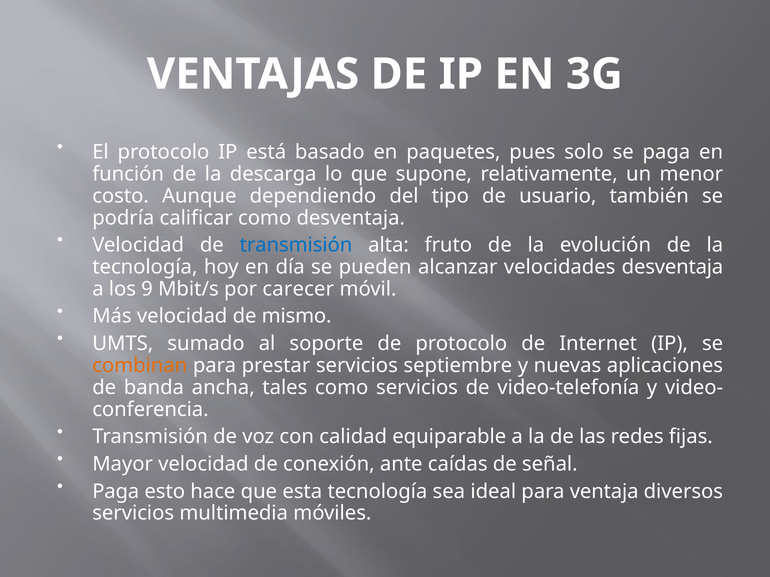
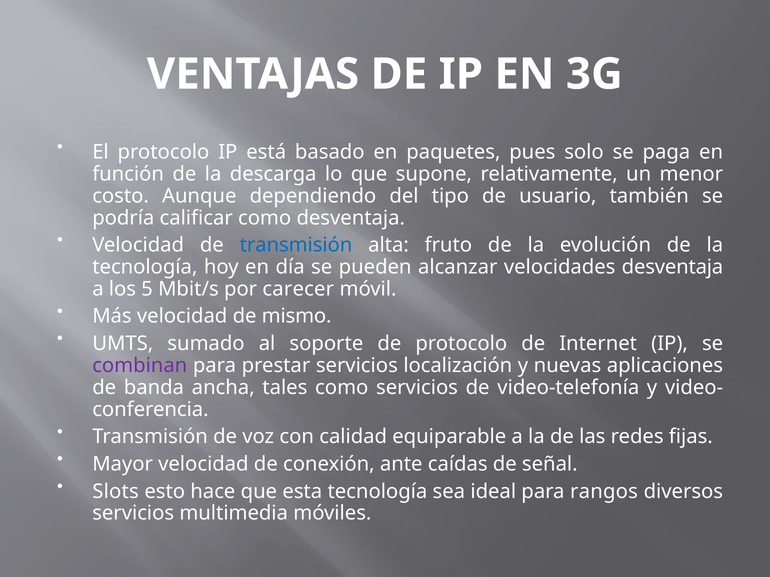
9: 9 -> 5
combinan colour: orange -> purple
septiembre: septiembre -> localización
Paga at (116, 492): Paga -> Slots
ventaja: ventaja -> rangos
